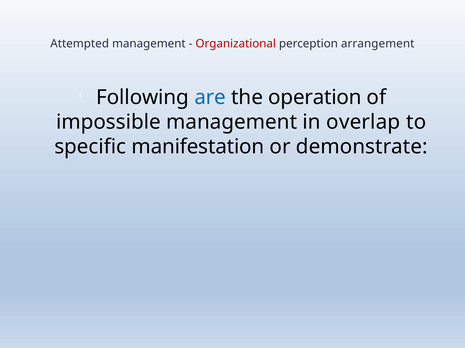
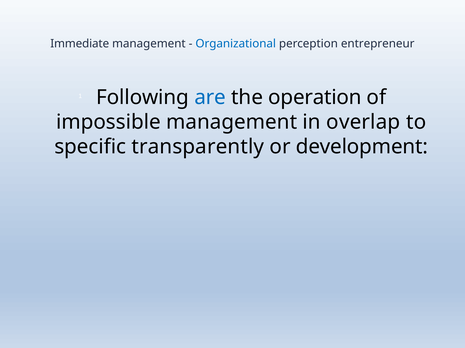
Attempted: Attempted -> Immediate
Organizational colour: red -> blue
arrangement: arrangement -> entrepreneur
manifestation: manifestation -> transparently
demonstrate: demonstrate -> development
